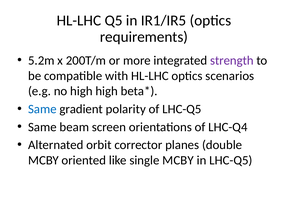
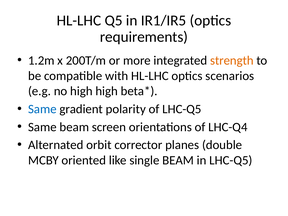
5.2m: 5.2m -> 1.2m
strength colour: purple -> orange
single MCBY: MCBY -> BEAM
